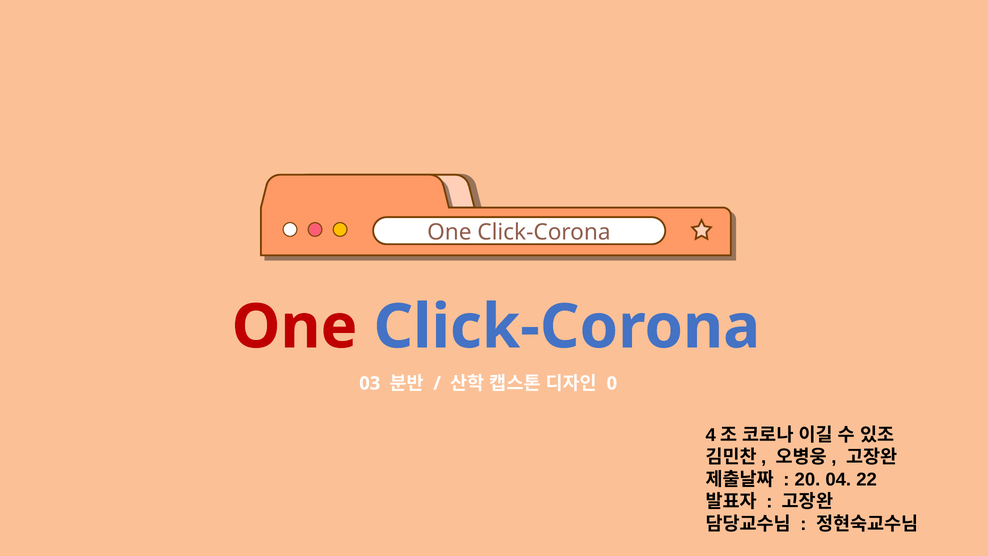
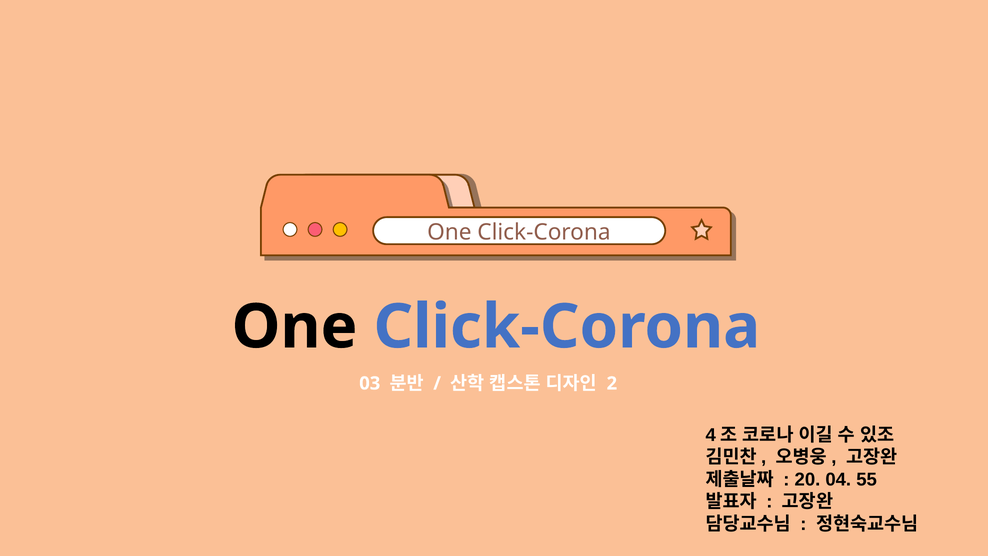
One at (295, 327) colour: red -> black
0: 0 -> 2
22: 22 -> 55
